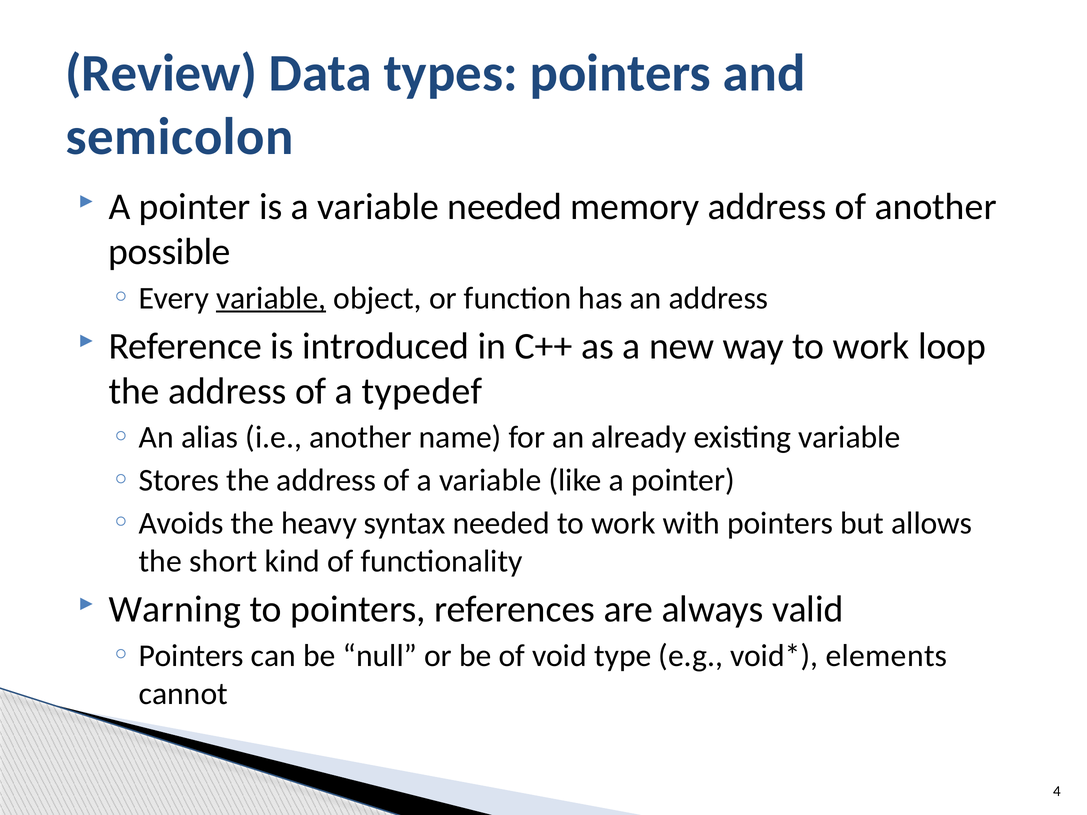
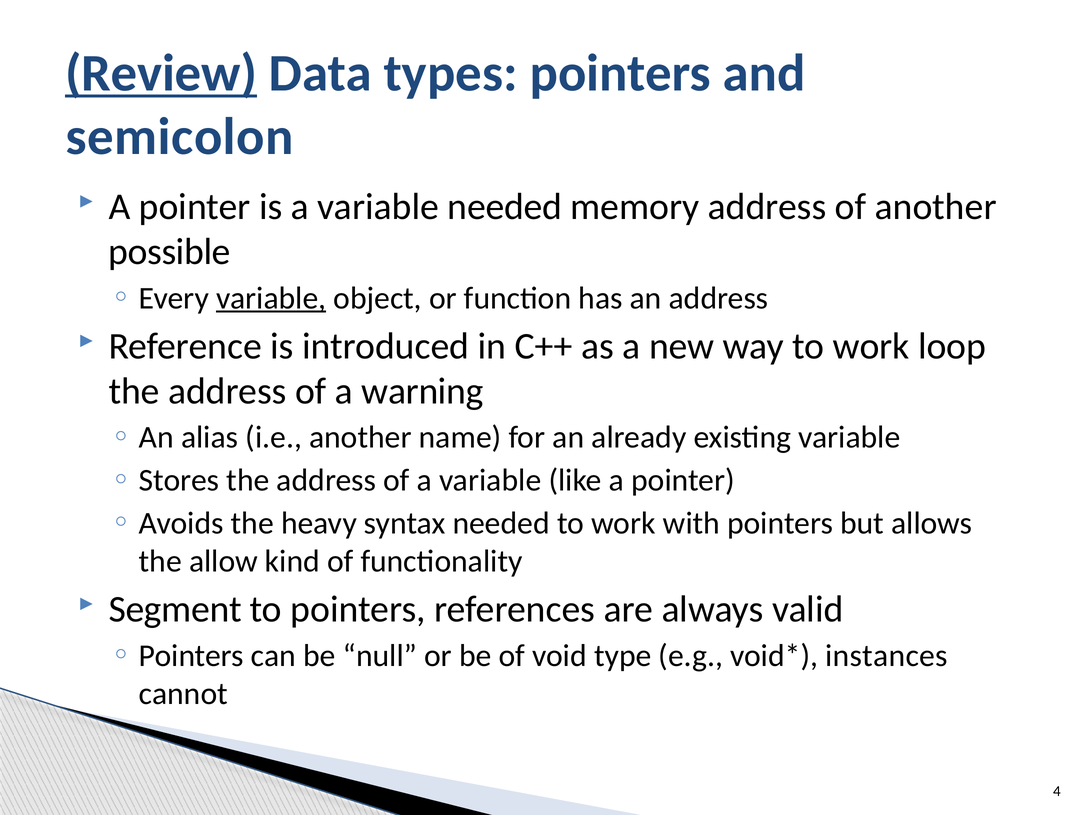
Review underline: none -> present
typedef: typedef -> warning
short: short -> allow
Warning: Warning -> Segment
elements: elements -> instances
